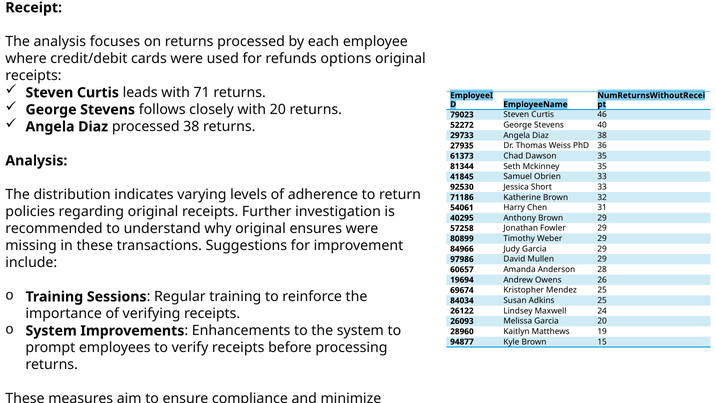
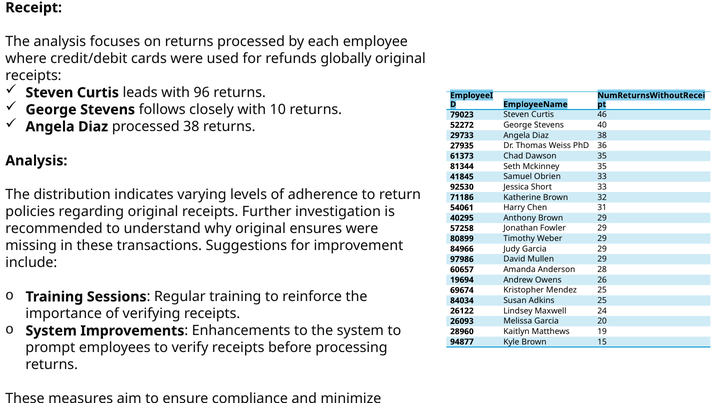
options: options -> globally
71: 71 -> 96
with 20: 20 -> 10
